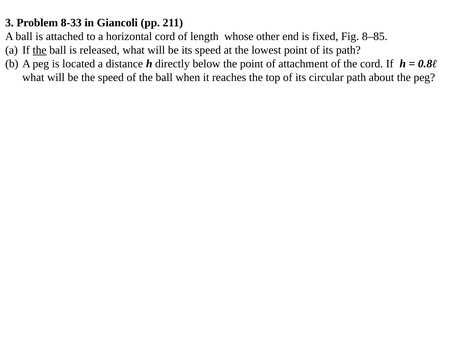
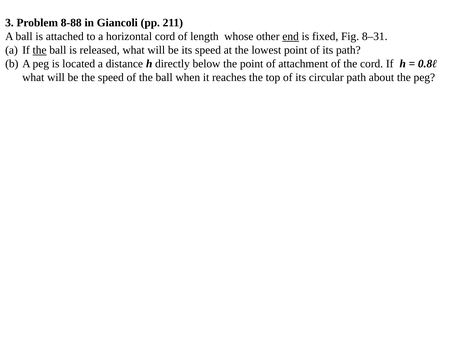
8-33: 8-33 -> 8-88
end underline: none -> present
8–85: 8–85 -> 8–31
